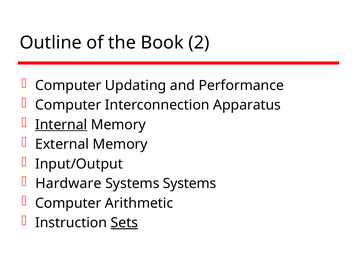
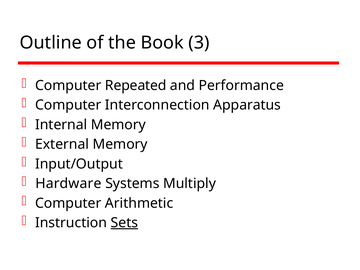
2: 2 -> 3
Updating: Updating -> Repeated
Internal underline: present -> none
Systems Systems: Systems -> Multiply
